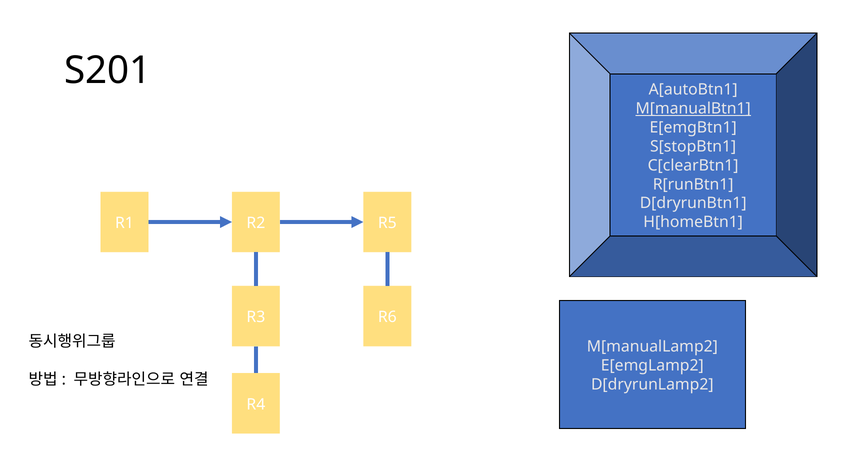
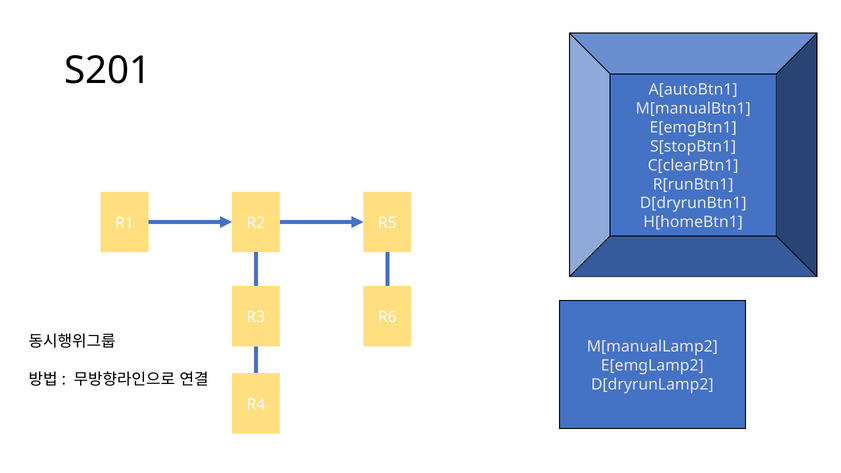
M[manualBtn1 underline: present -> none
